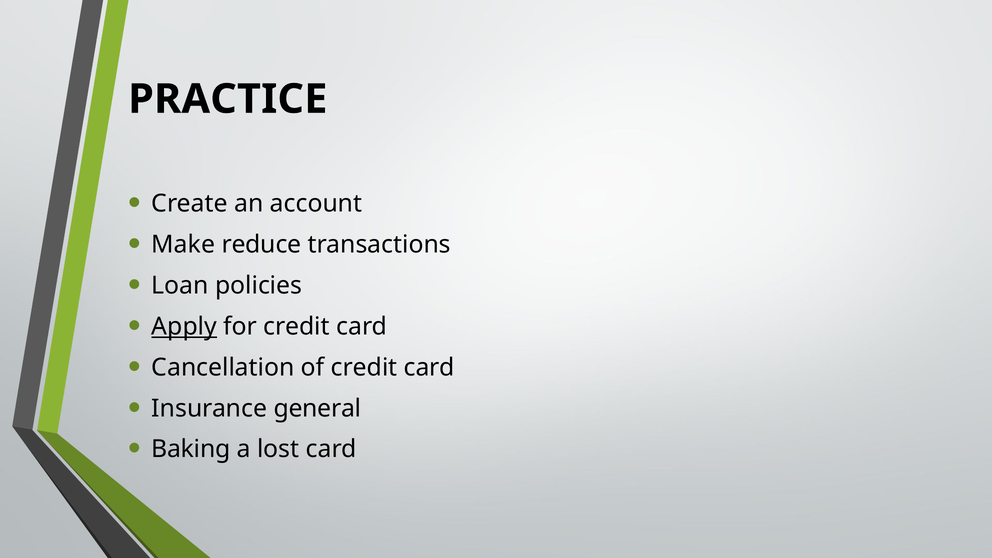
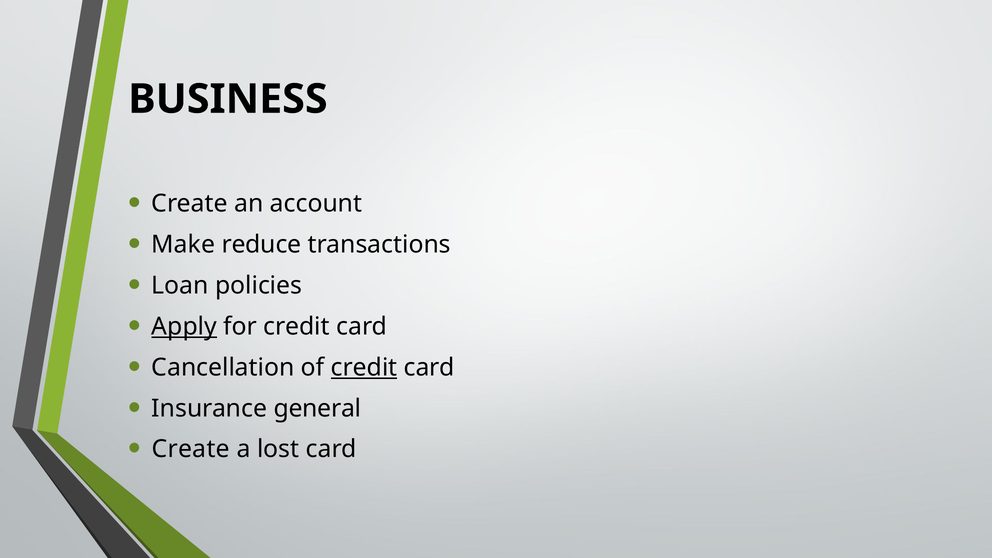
PRACTICE: PRACTICE -> BUSINESS
credit at (364, 367) underline: none -> present
Baking at (191, 449): Baking -> Create
